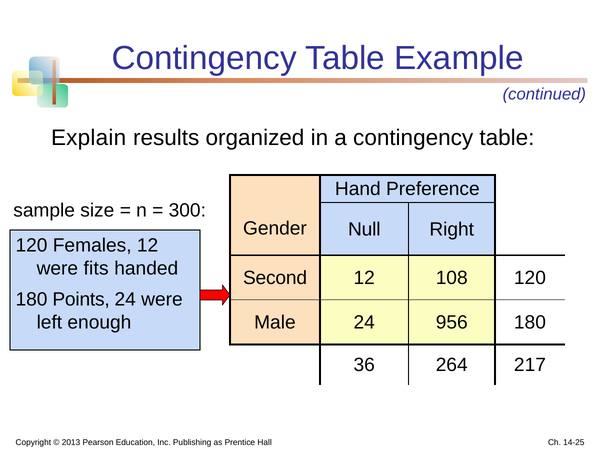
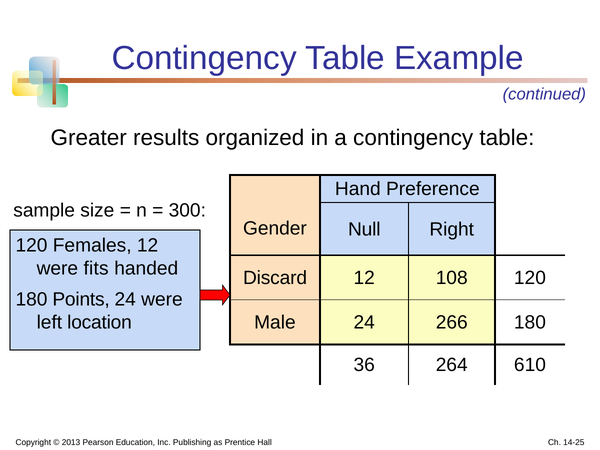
Explain: Explain -> Greater
Second: Second -> Discard
enough: enough -> location
956: 956 -> 266
217: 217 -> 610
